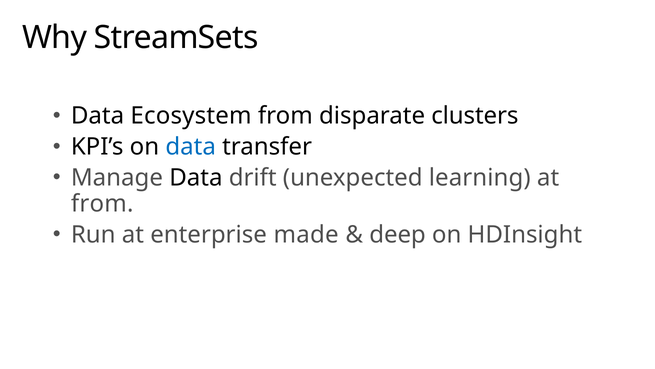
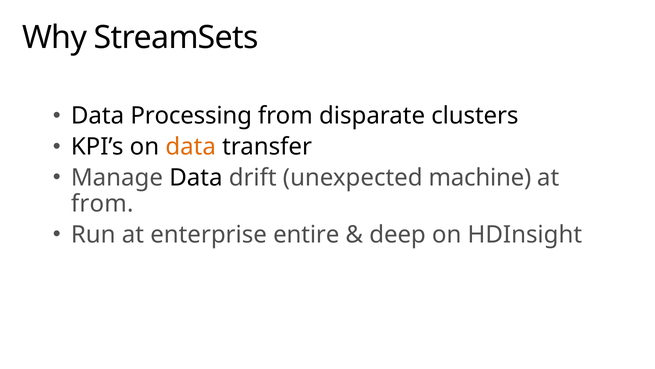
Ecosystem: Ecosystem -> Processing
data at (191, 147) colour: blue -> orange
learning: learning -> machine
made: made -> entire
